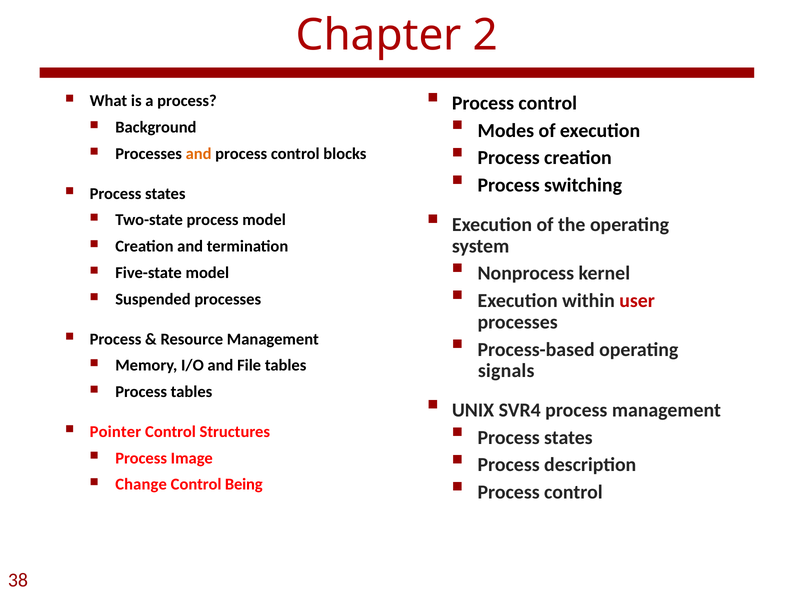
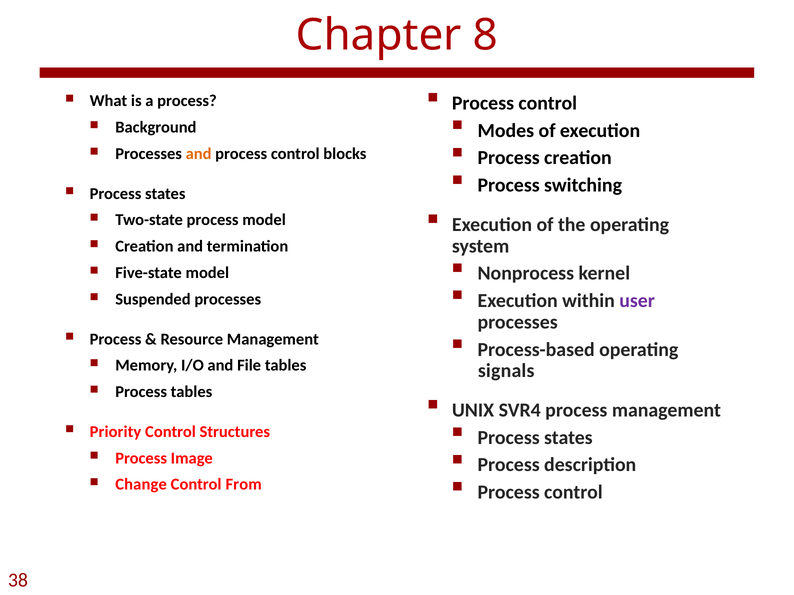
2: 2 -> 8
user colour: red -> purple
Pointer: Pointer -> Priority
Being: Being -> From
